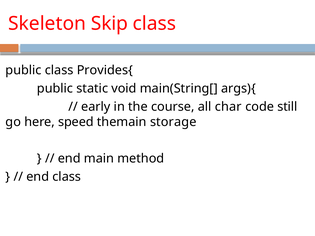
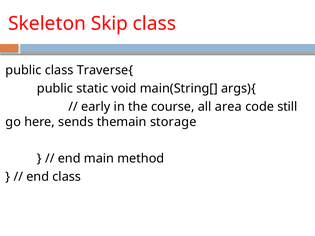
Provides{: Provides{ -> Traverse{
char: char -> area
speed: speed -> sends
